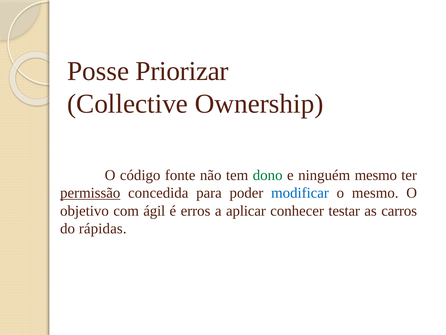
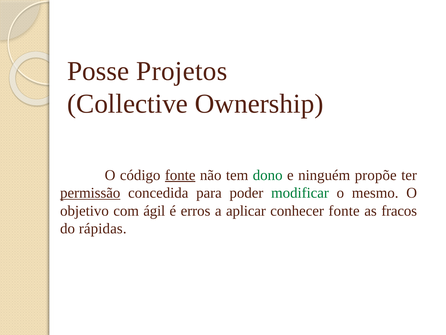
Priorizar: Priorizar -> Projetos
fonte at (180, 175) underline: none -> present
ninguém mesmo: mesmo -> propõe
modificar colour: blue -> green
conhecer testar: testar -> fonte
carros: carros -> fracos
